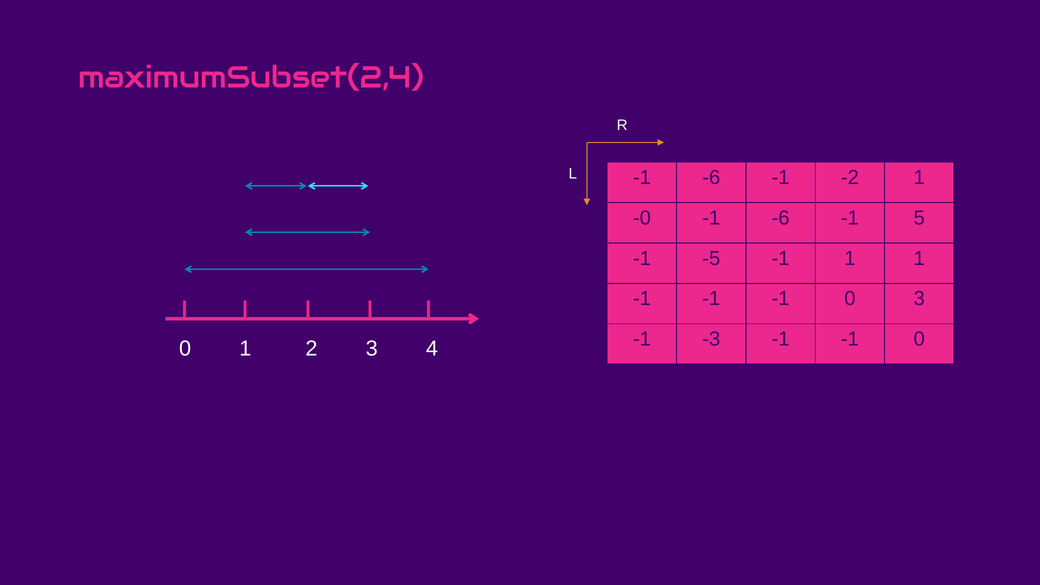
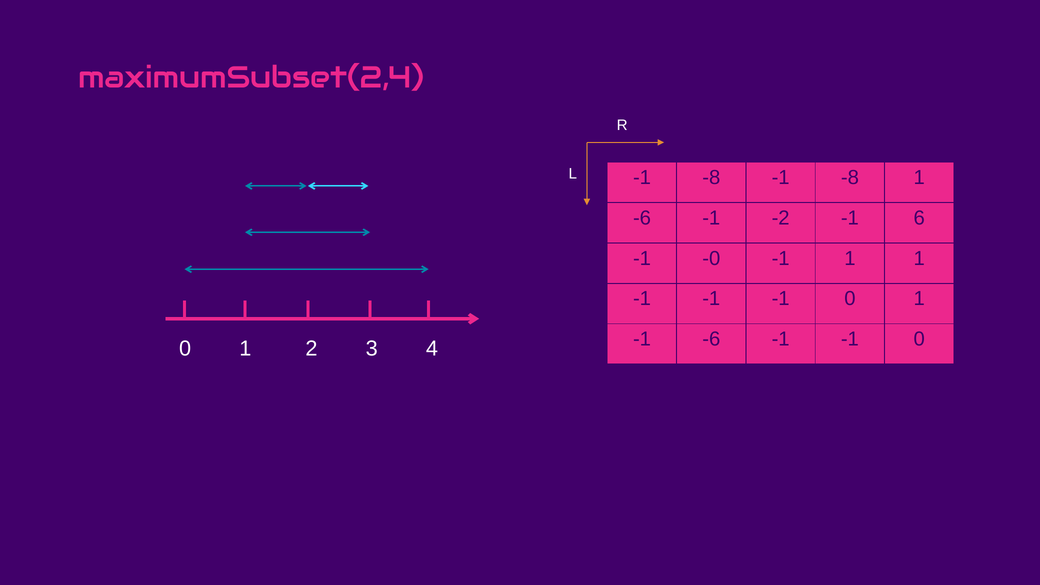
-6 at (711, 178): -6 -> -8
-2 at (850, 178): -2 -> -8
-0 at (642, 218): -0 -> -6
-6 at (781, 218): -6 -> -2
5: 5 -> 6
-5: -5 -> -0
-1 0 3: 3 -> 1
-1 -3: -3 -> -6
